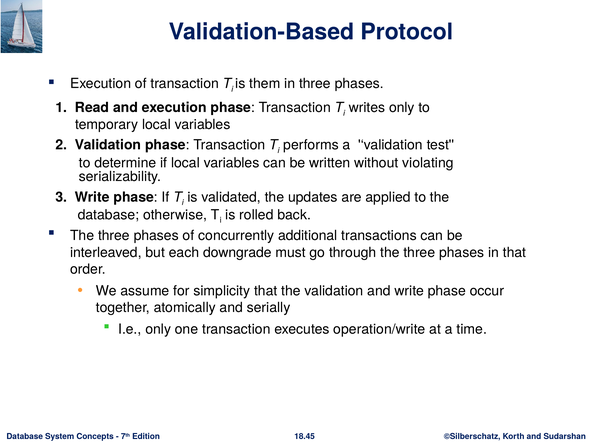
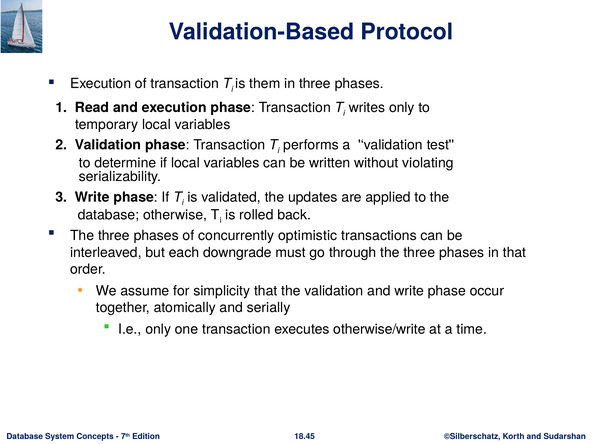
additional: additional -> optimistic
operation/write: operation/write -> otherwise/write
